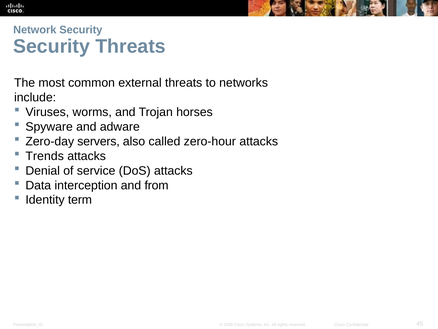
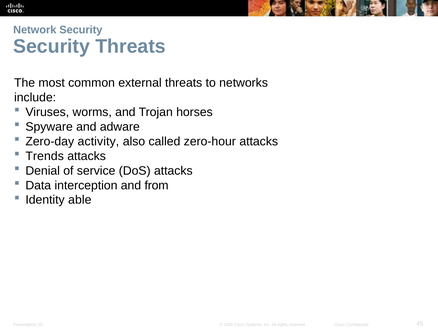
servers: servers -> activity
term: term -> able
